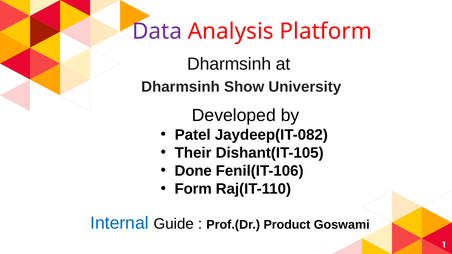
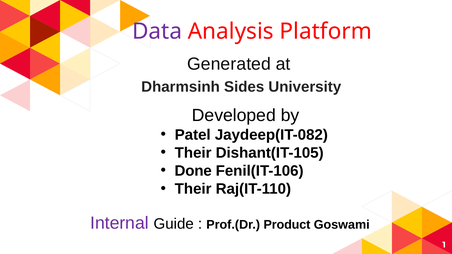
Dharmsinh at (229, 64): Dharmsinh -> Generated
Show: Show -> Sides
Form at (193, 189): Form -> Their
Internal colour: blue -> purple
